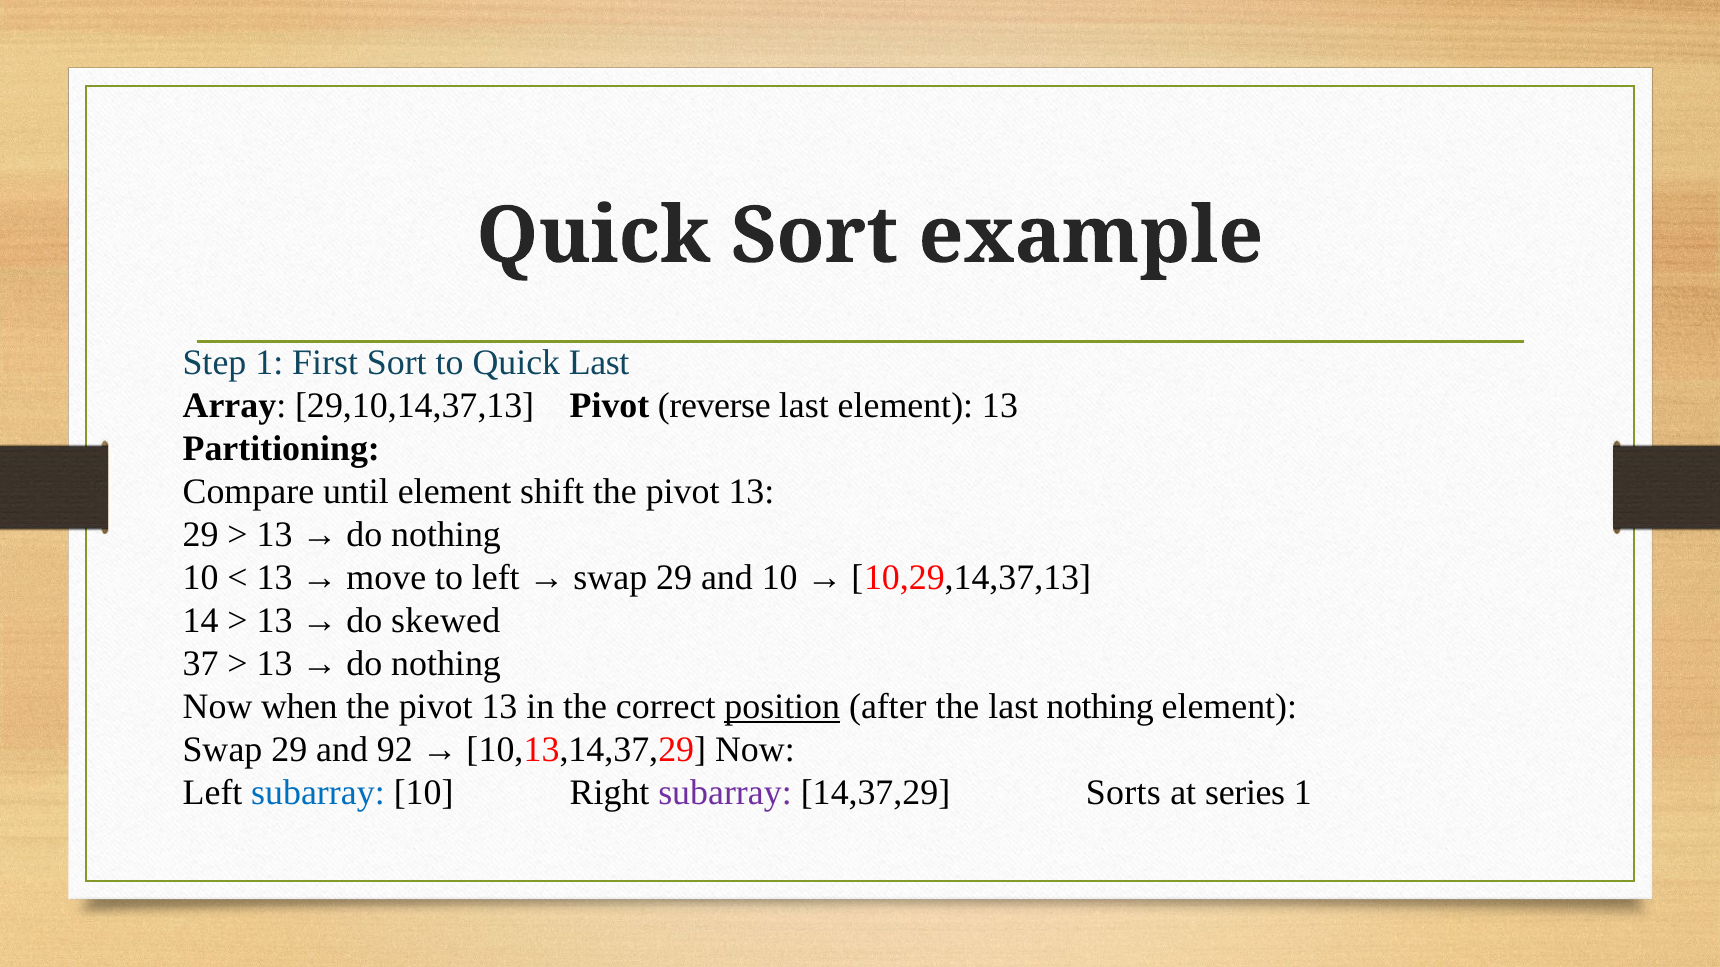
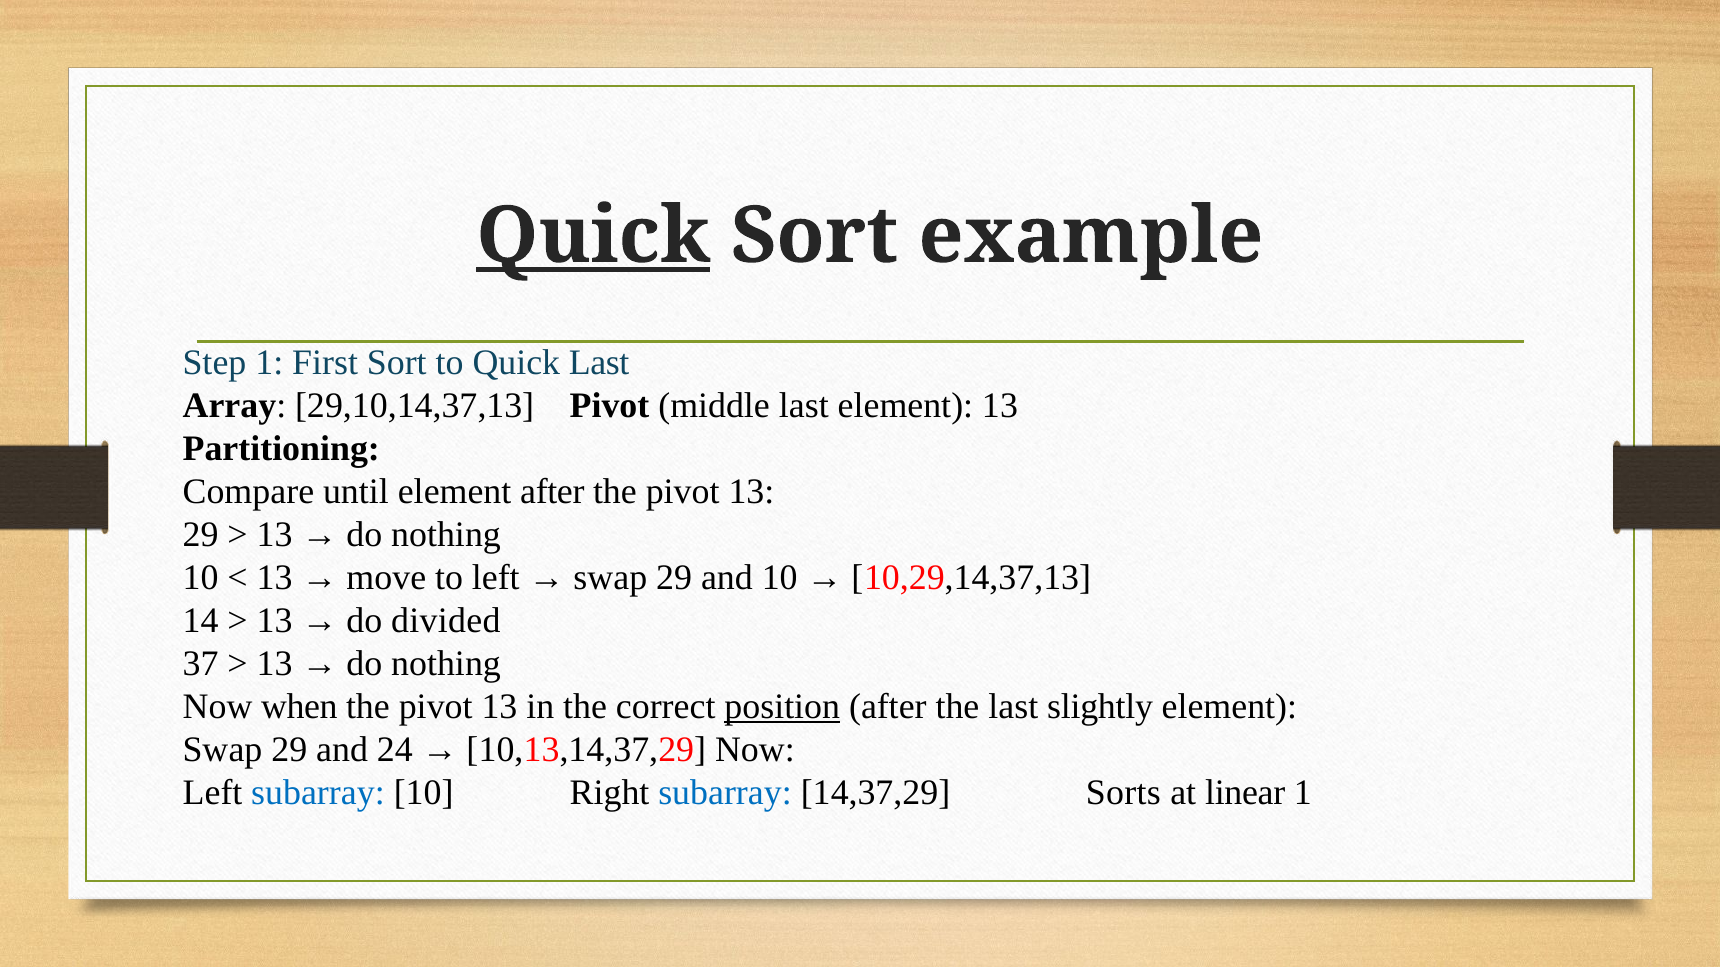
Quick at (593, 236) underline: none -> present
reverse: reverse -> middle
element shift: shift -> after
skewed: skewed -> divided
last nothing: nothing -> slightly
92: 92 -> 24
subarray at (725, 793) colour: purple -> blue
series: series -> linear
